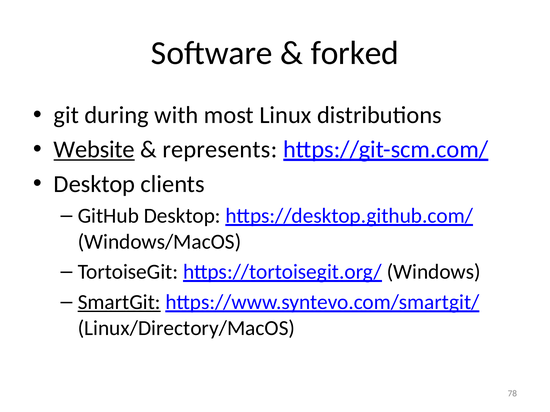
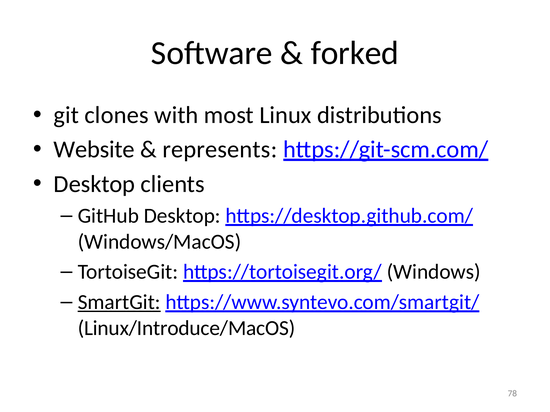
during: during -> clones
Website underline: present -> none
Linux/Directory/MacOS: Linux/Directory/MacOS -> Linux/Introduce/MacOS
